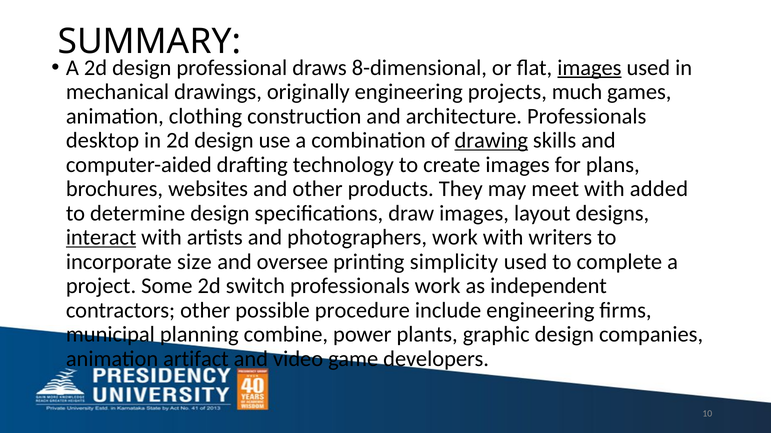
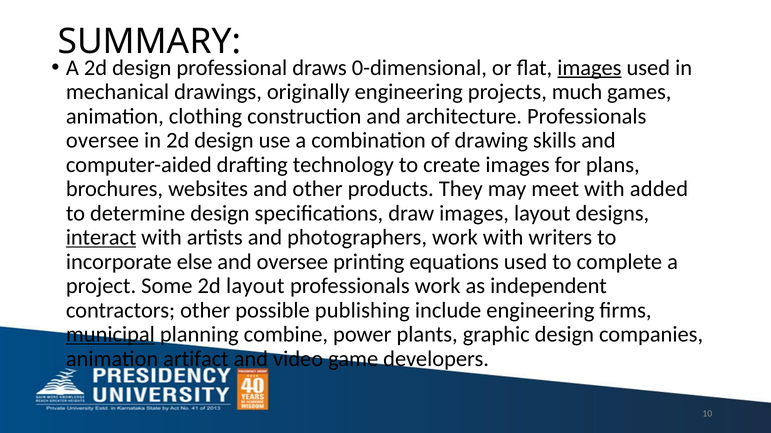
8-dimensional: 8-dimensional -> 0-dimensional
desktop at (102, 141): desktop -> oversee
drawing underline: present -> none
size: size -> else
simplicity: simplicity -> equations
2d switch: switch -> layout
procedure: procedure -> publishing
municipal underline: none -> present
